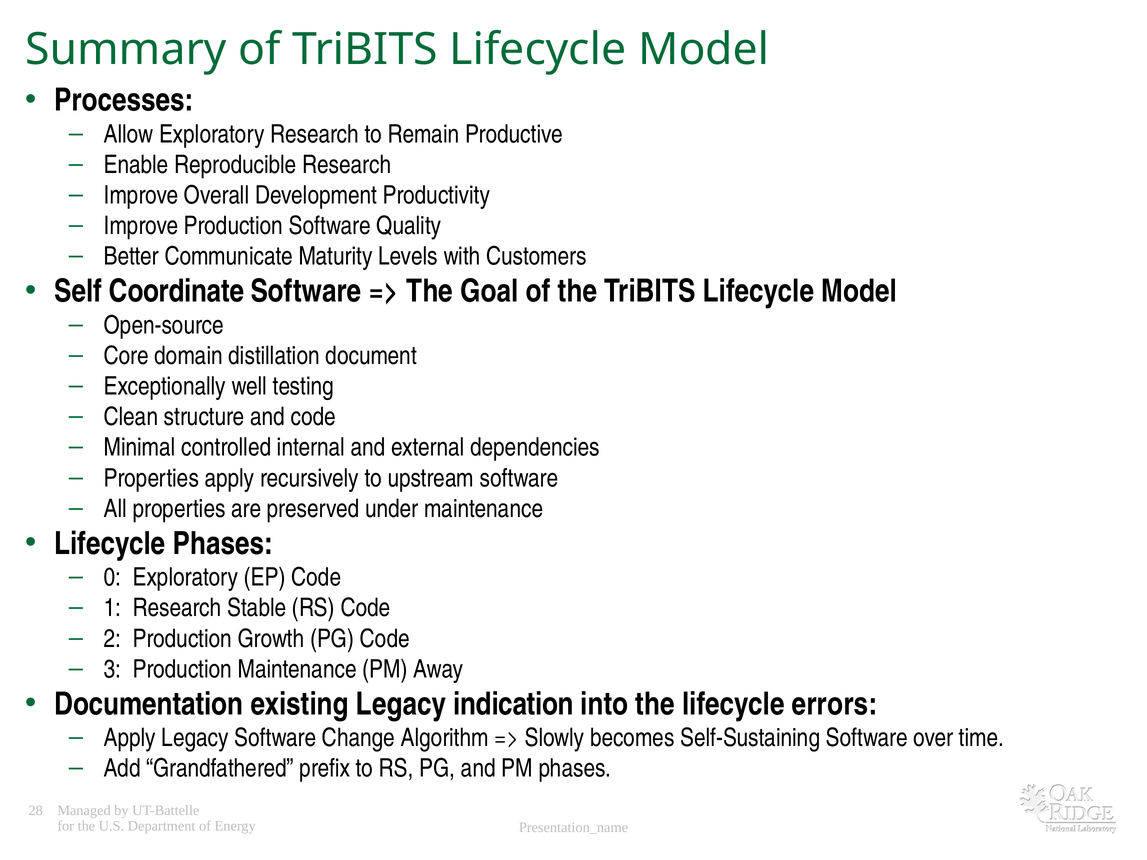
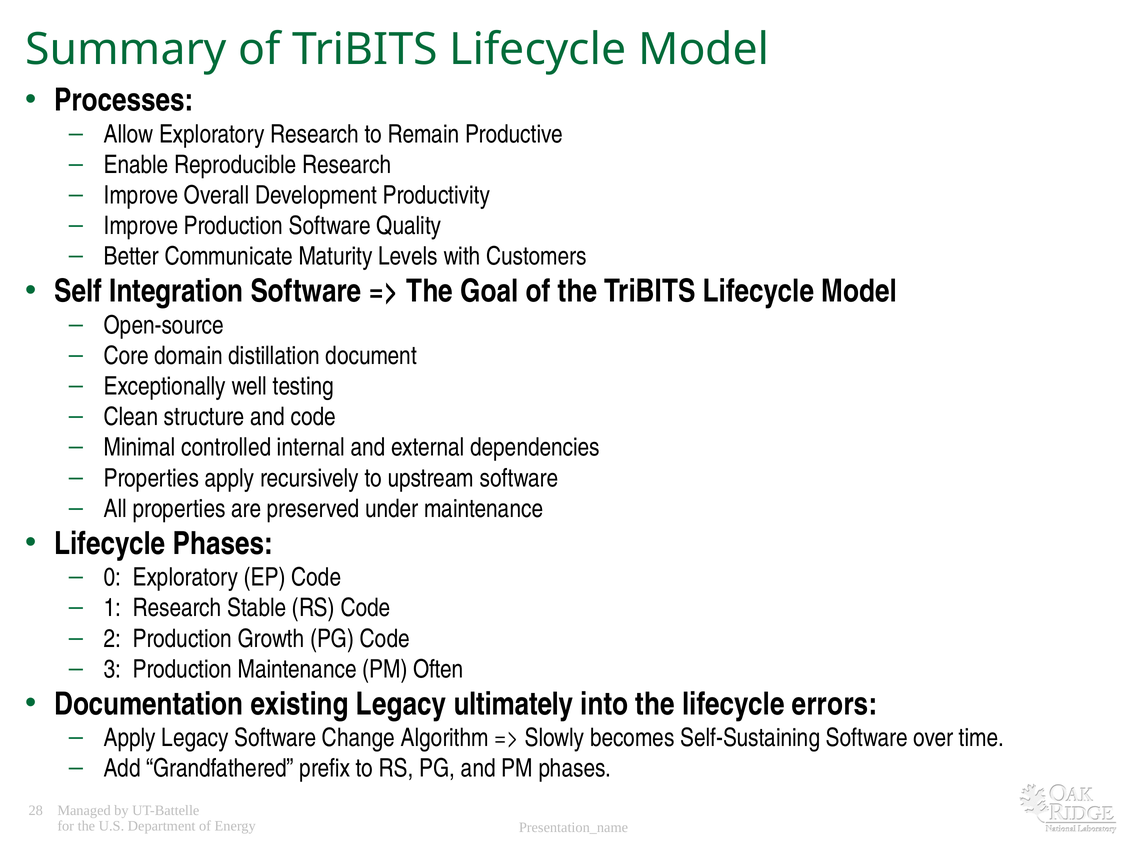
Coordinate: Coordinate -> Integration
Away: Away -> Often
indication: indication -> ultimately
